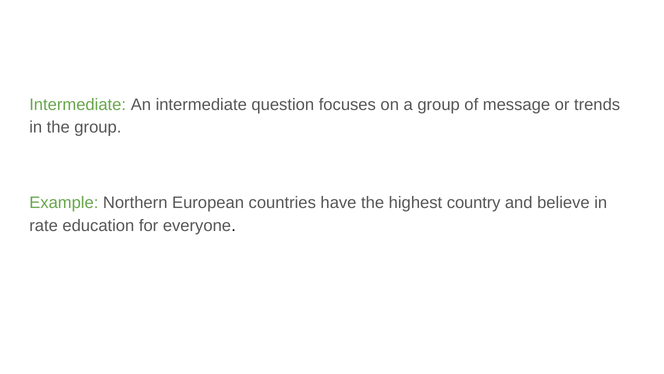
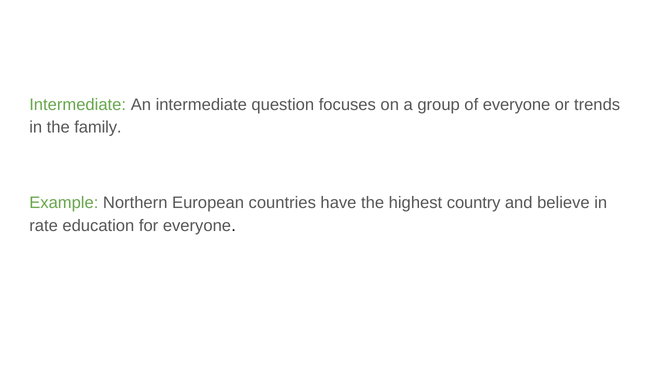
of message: message -> everyone
the group: group -> family
